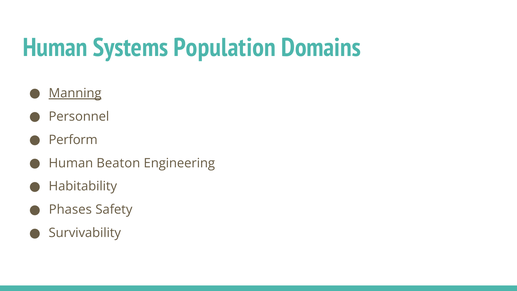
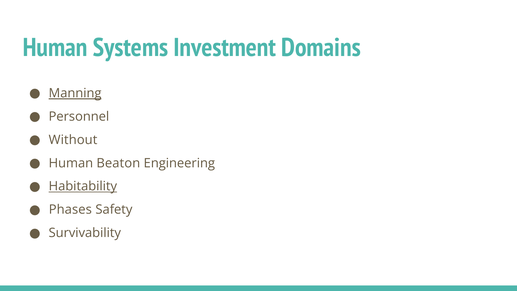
Population: Population -> Investment
Perform: Perform -> Without
Habitability underline: none -> present
